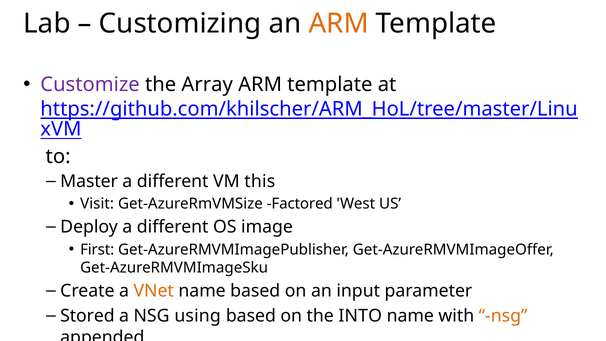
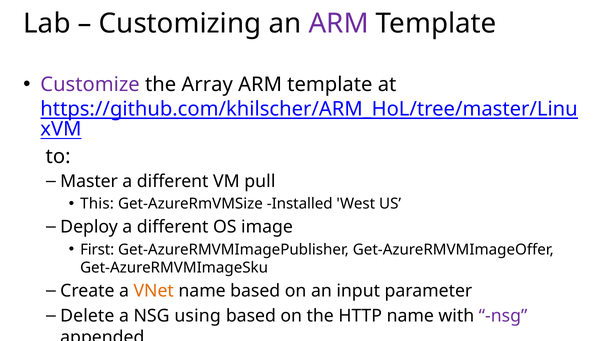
ARM at (339, 23) colour: orange -> purple
this: this -> pull
Visit: Visit -> This
Factored: Factored -> Installed
Stored: Stored -> Delete
INTO: INTO -> HTTP
nsg at (503, 316) colour: orange -> purple
